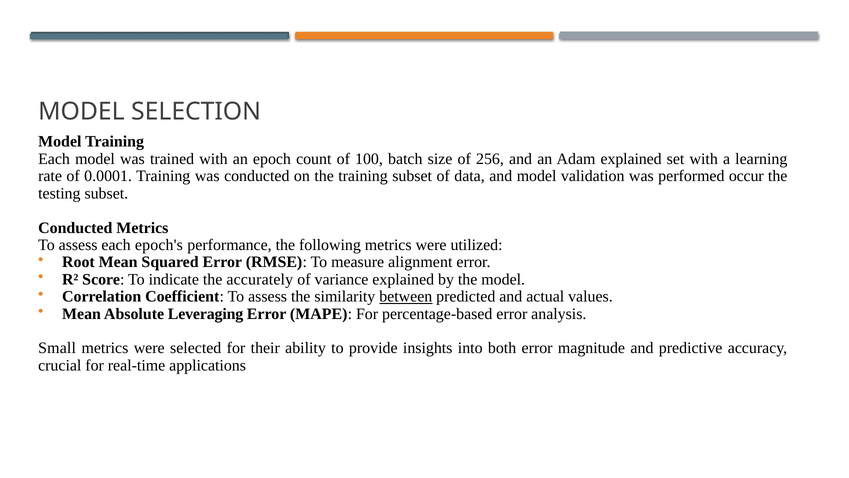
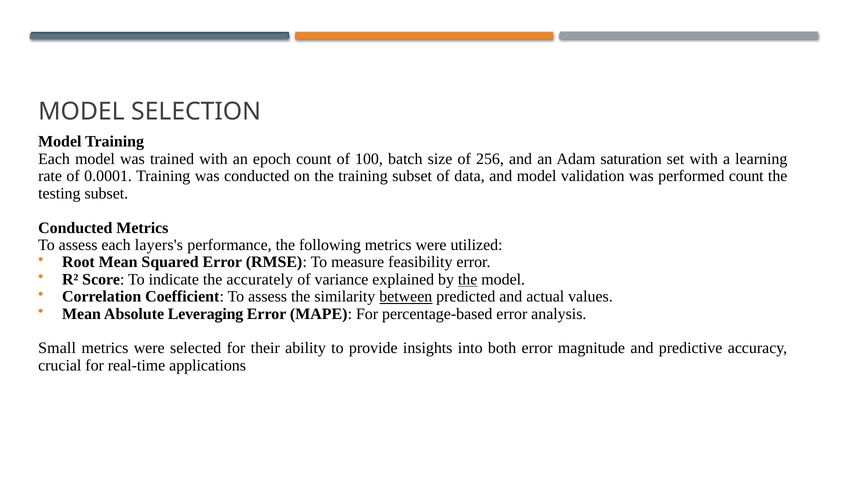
Adam explained: explained -> saturation
performed occur: occur -> count
epoch's: epoch's -> layers's
alignment: alignment -> feasibility
the at (468, 279) underline: none -> present
